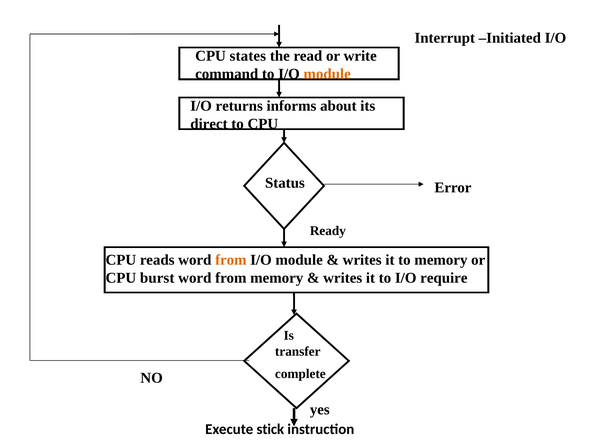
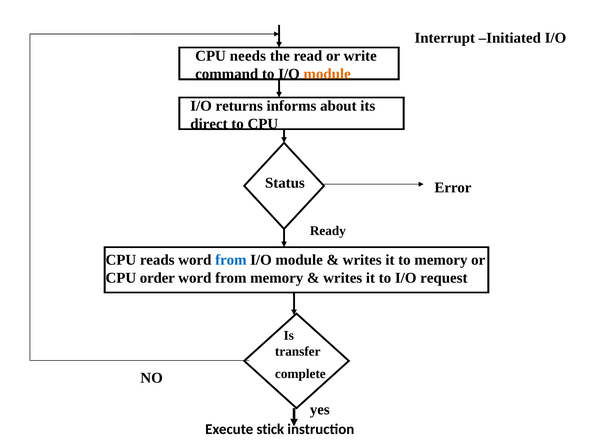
states: states -> needs
from at (231, 260) colour: orange -> blue
burst: burst -> order
require: require -> request
